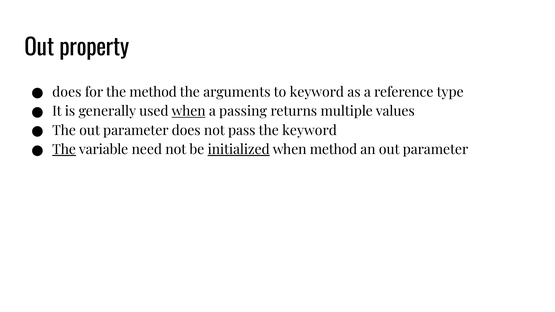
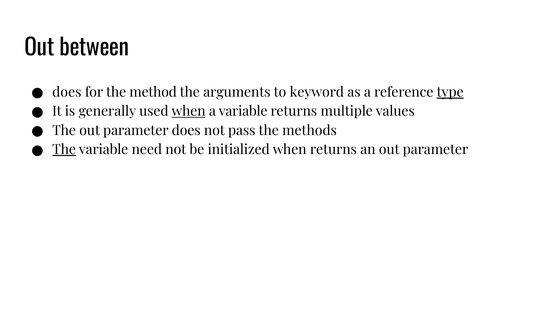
property: property -> between
type underline: none -> present
a passing: passing -> variable
the keyword: keyword -> methods
initialized underline: present -> none
when method: method -> returns
